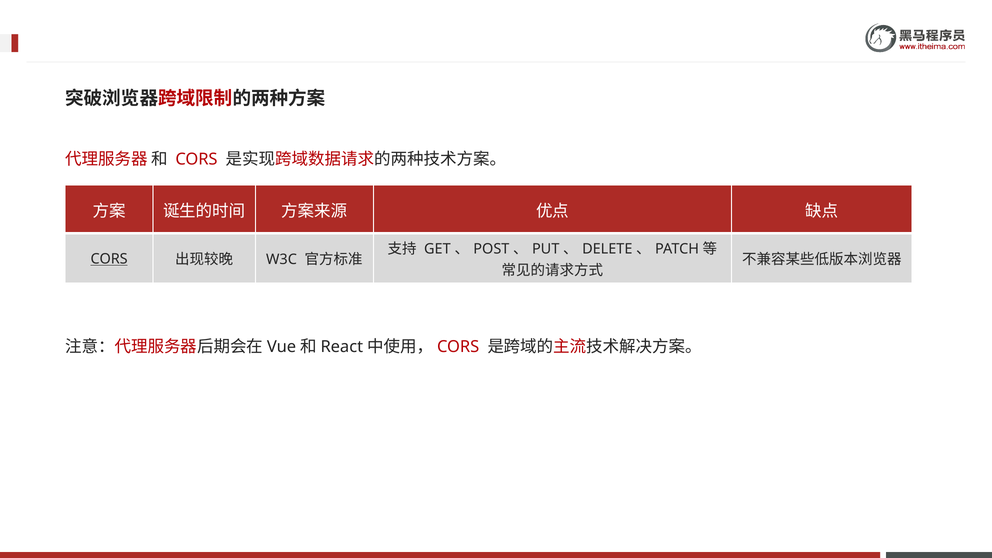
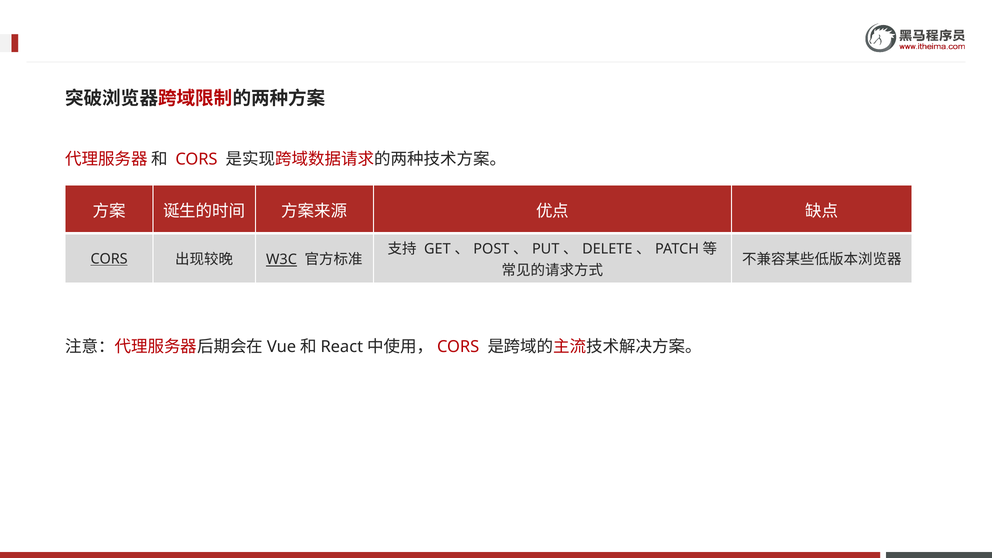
W3C underline: none -> present
